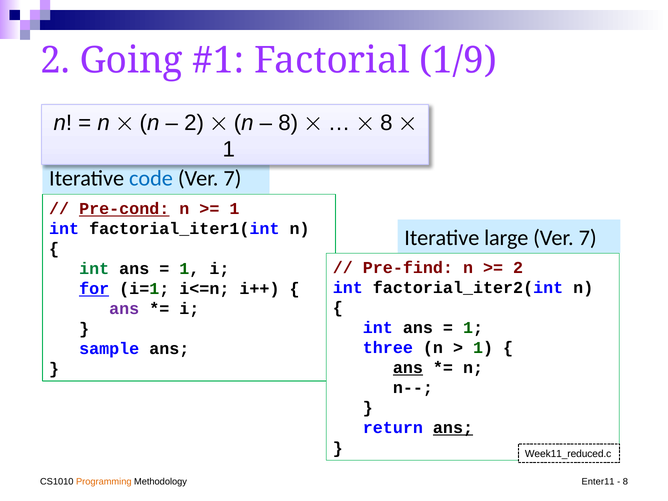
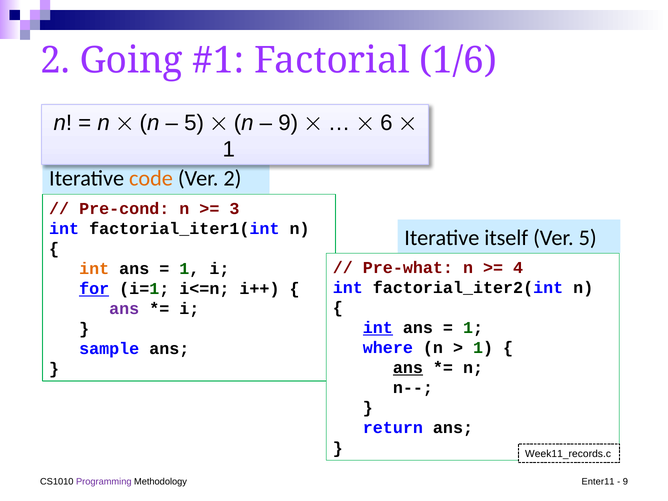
1/9: 1/9 -> 1/6
2 at (194, 123): 2 -> 5
8 at (288, 123): 8 -> 9
8 at (386, 123): 8 -> 6
code colour: blue -> orange
7 at (232, 179): 7 -> 2
Pre-cond underline: present -> none
1 at (234, 209): 1 -> 3
large: large -> itself
7 at (588, 238): 7 -> 5
Pre-find: Pre-find -> Pre-what
2 at (518, 268): 2 -> 4
int at (94, 269) colour: green -> orange
int at (378, 328) underline: none -> present
three: three -> where
ans at (453, 428) underline: present -> none
Week11_reduced.c: Week11_reduced.c -> Week11_records.c
Programming colour: orange -> purple
8 at (625, 482): 8 -> 9
